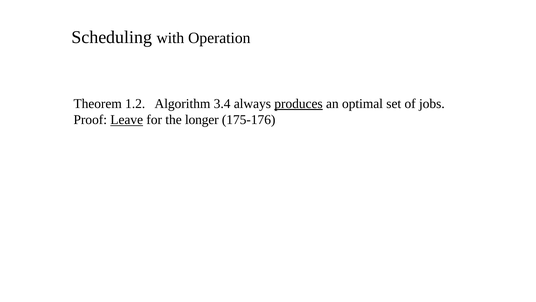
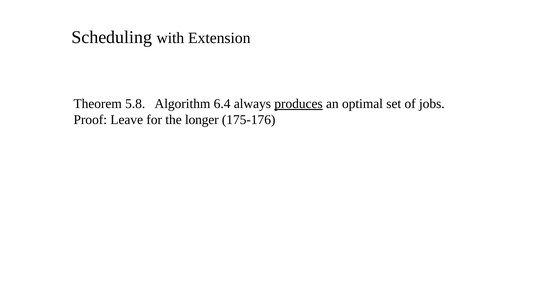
Operation: Operation -> Extension
1.2: 1.2 -> 5.8
3.4: 3.4 -> 6.4
Leave underline: present -> none
